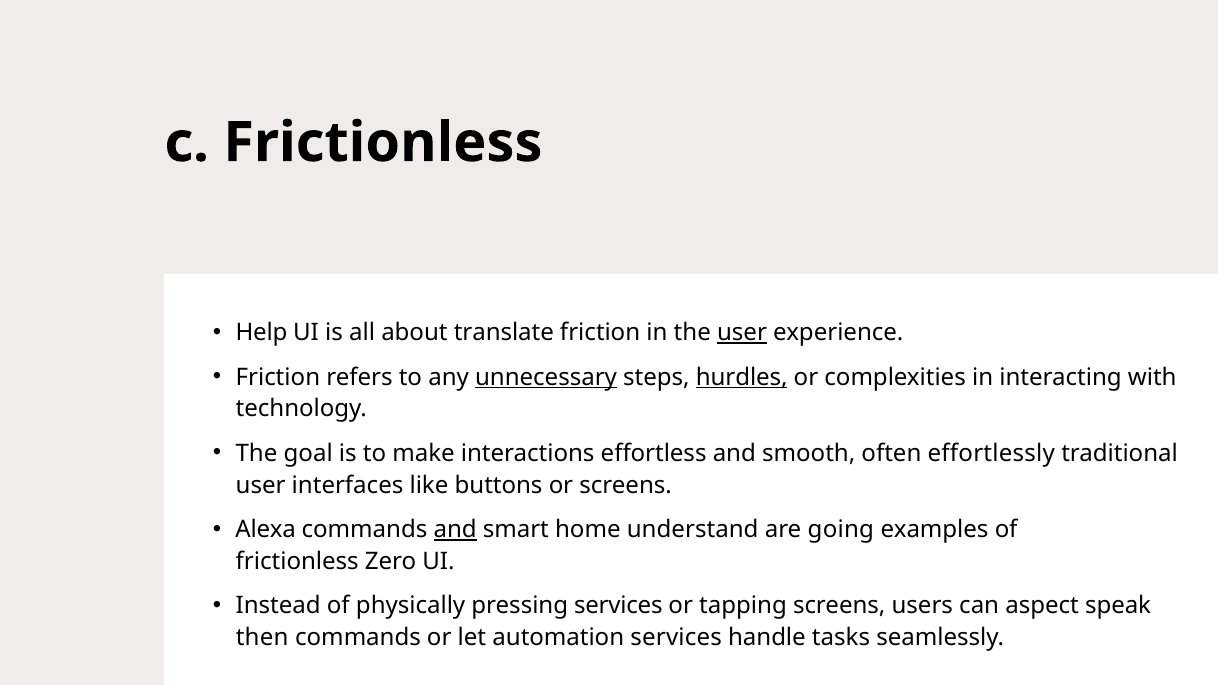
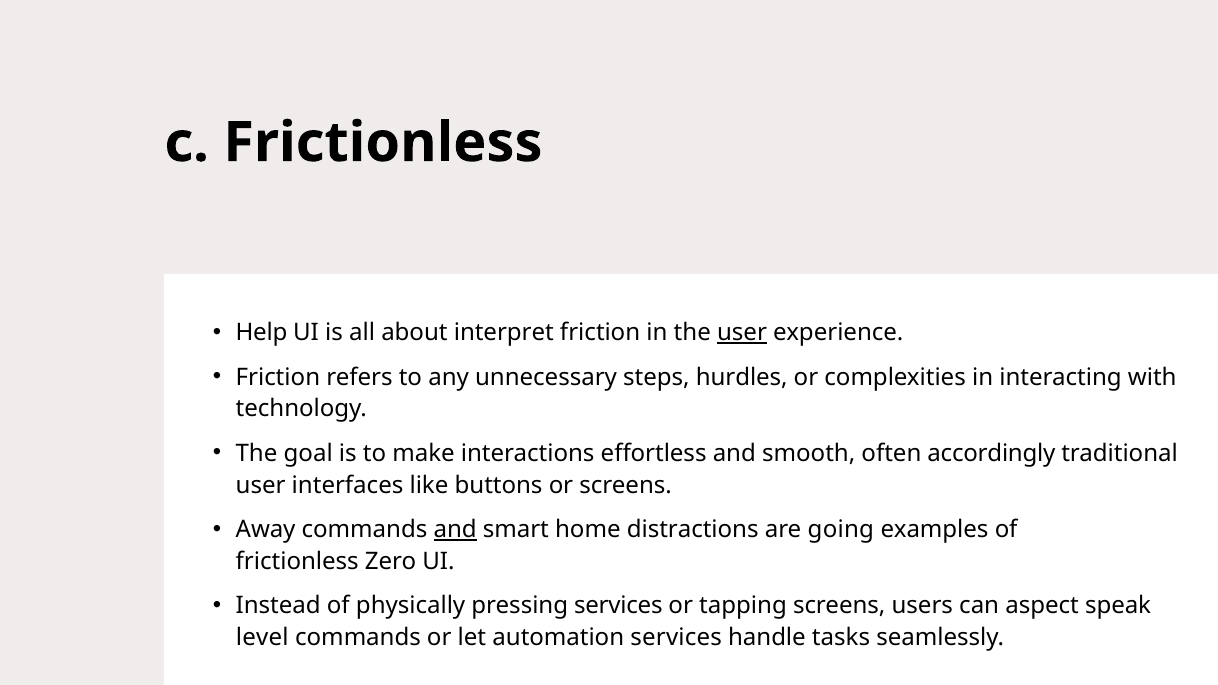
translate: translate -> interpret
unnecessary underline: present -> none
hurdles underline: present -> none
effortlessly: effortlessly -> accordingly
Alexa: Alexa -> Away
understand: understand -> distractions
then: then -> level
